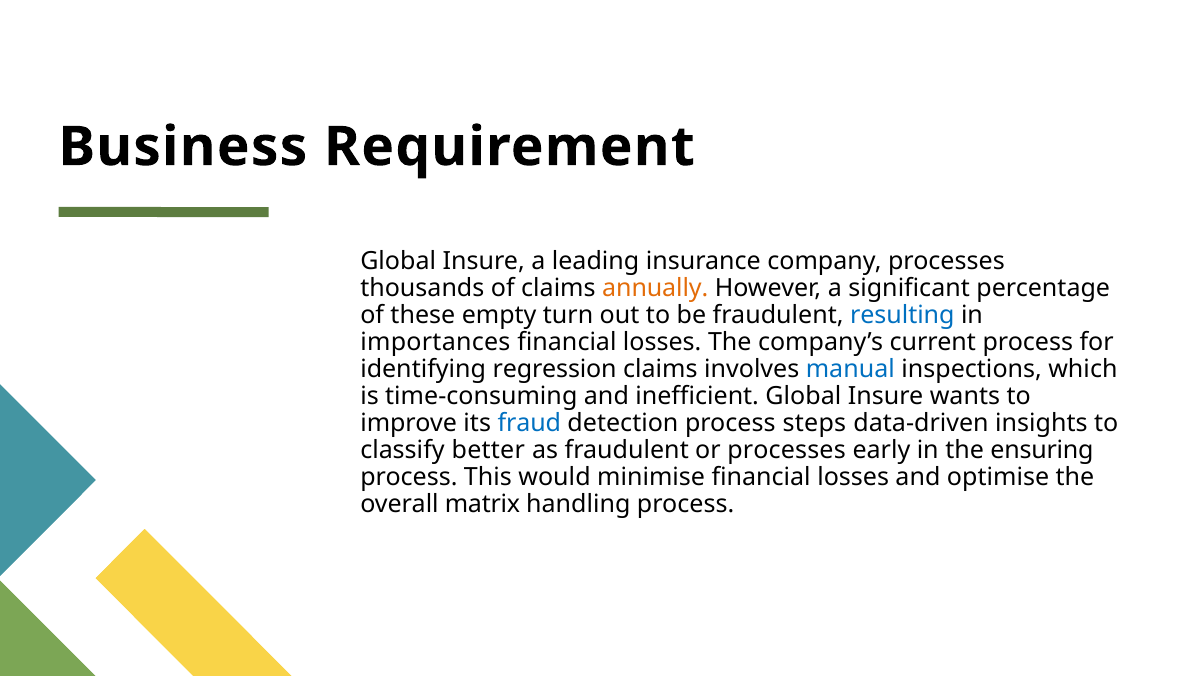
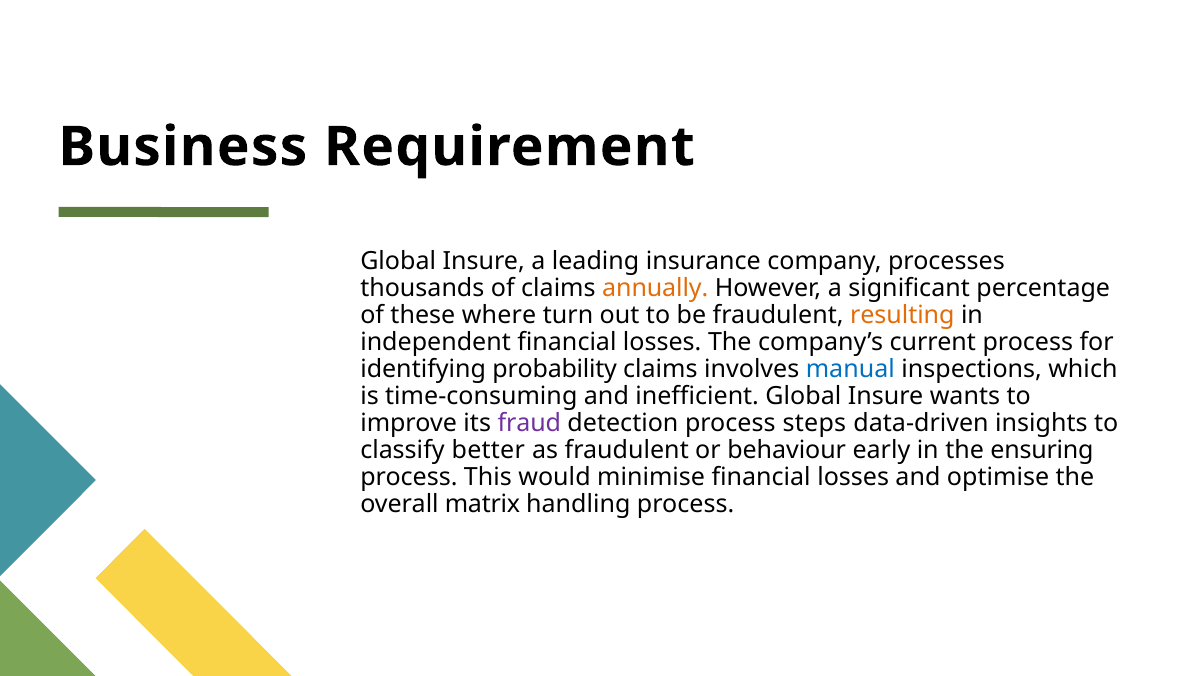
empty: empty -> where
resulting colour: blue -> orange
importances: importances -> independent
regression: regression -> probability
fraud colour: blue -> purple
or processes: processes -> behaviour
